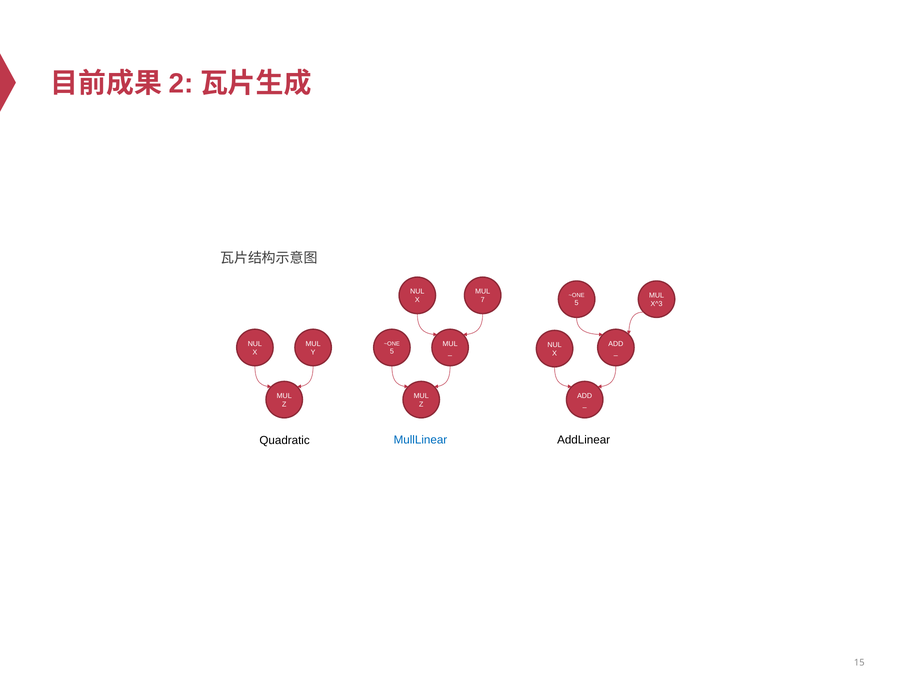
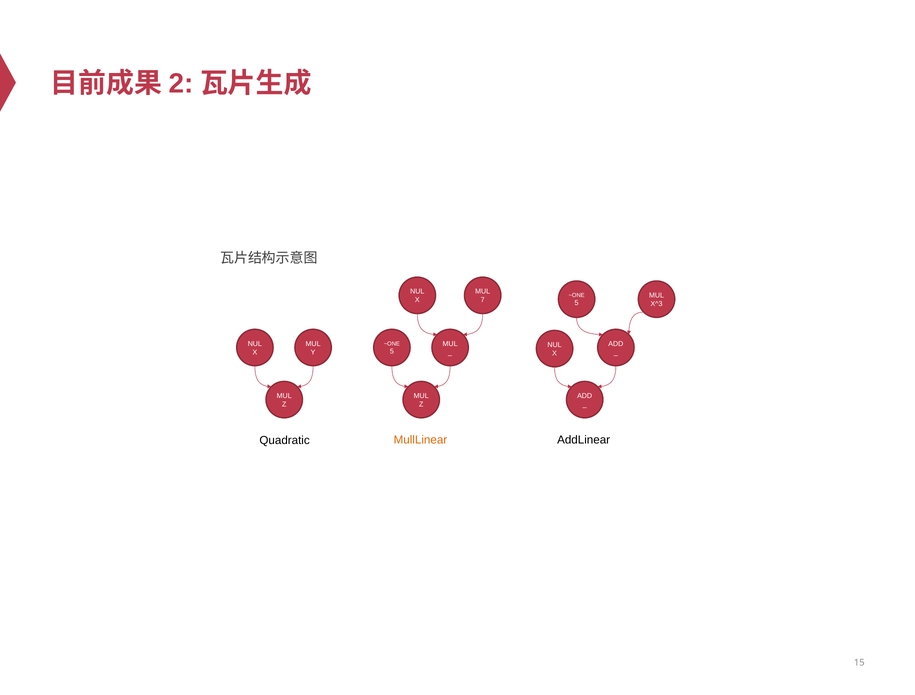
MullLinear colour: blue -> orange
